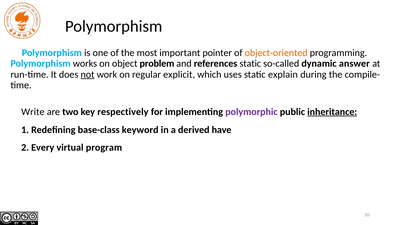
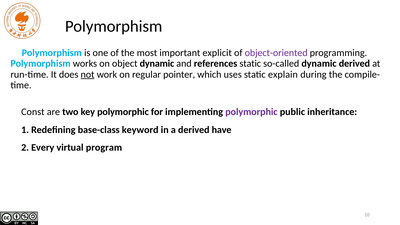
pointer: pointer -> explicit
object-oriented colour: orange -> purple
object problem: problem -> dynamic
dynamic answer: answer -> derived
explicit: explicit -> pointer
Write: Write -> Const
key respectively: respectively -> polymorphic
inheritance underline: present -> none
